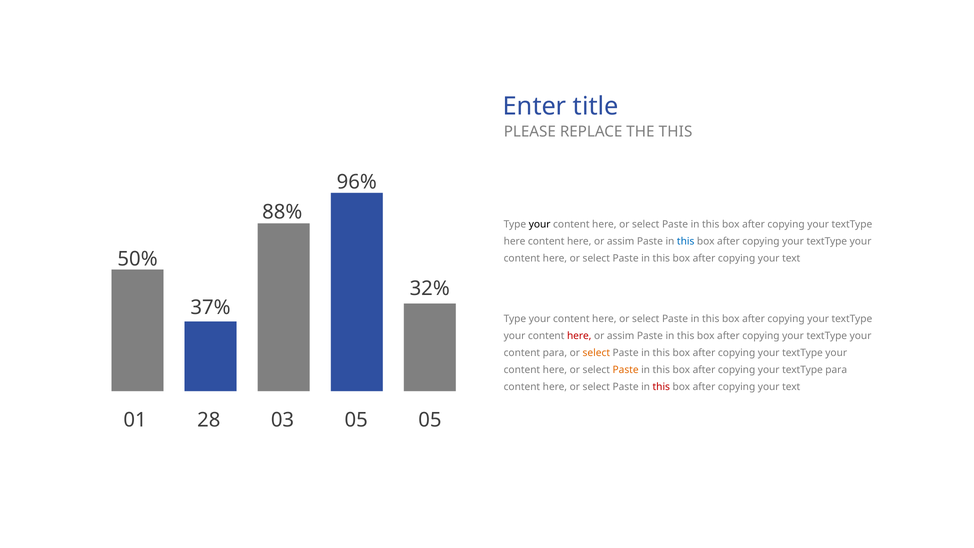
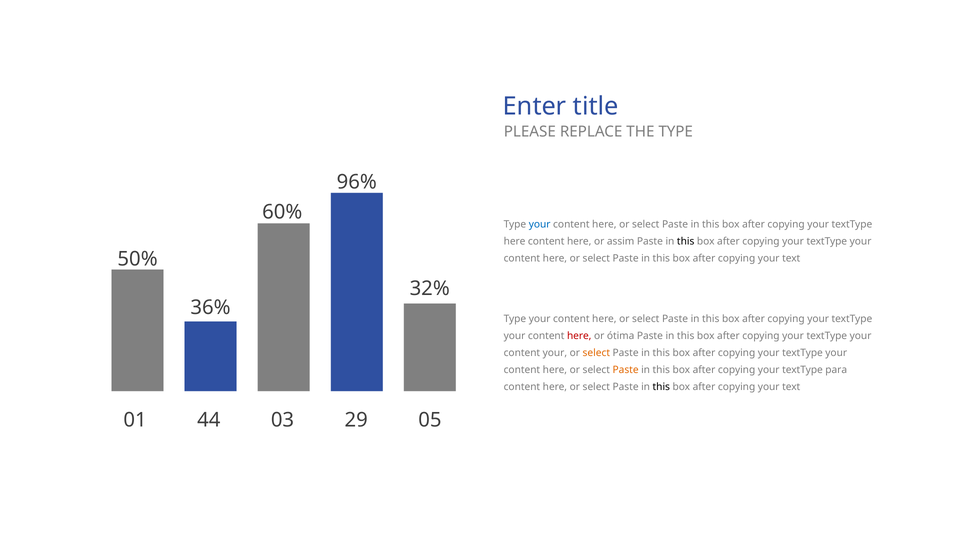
THE THIS: THIS -> TYPE
88%: 88% -> 60%
your at (540, 224) colour: black -> blue
this at (686, 241) colour: blue -> black
37%: 37% -> 36%
assim at (621, 336): assim -> ótima
content para: para -> your
this at (661, 387) colour: red -> black
28: 28 -> 44
03 05: 05 -> 29
